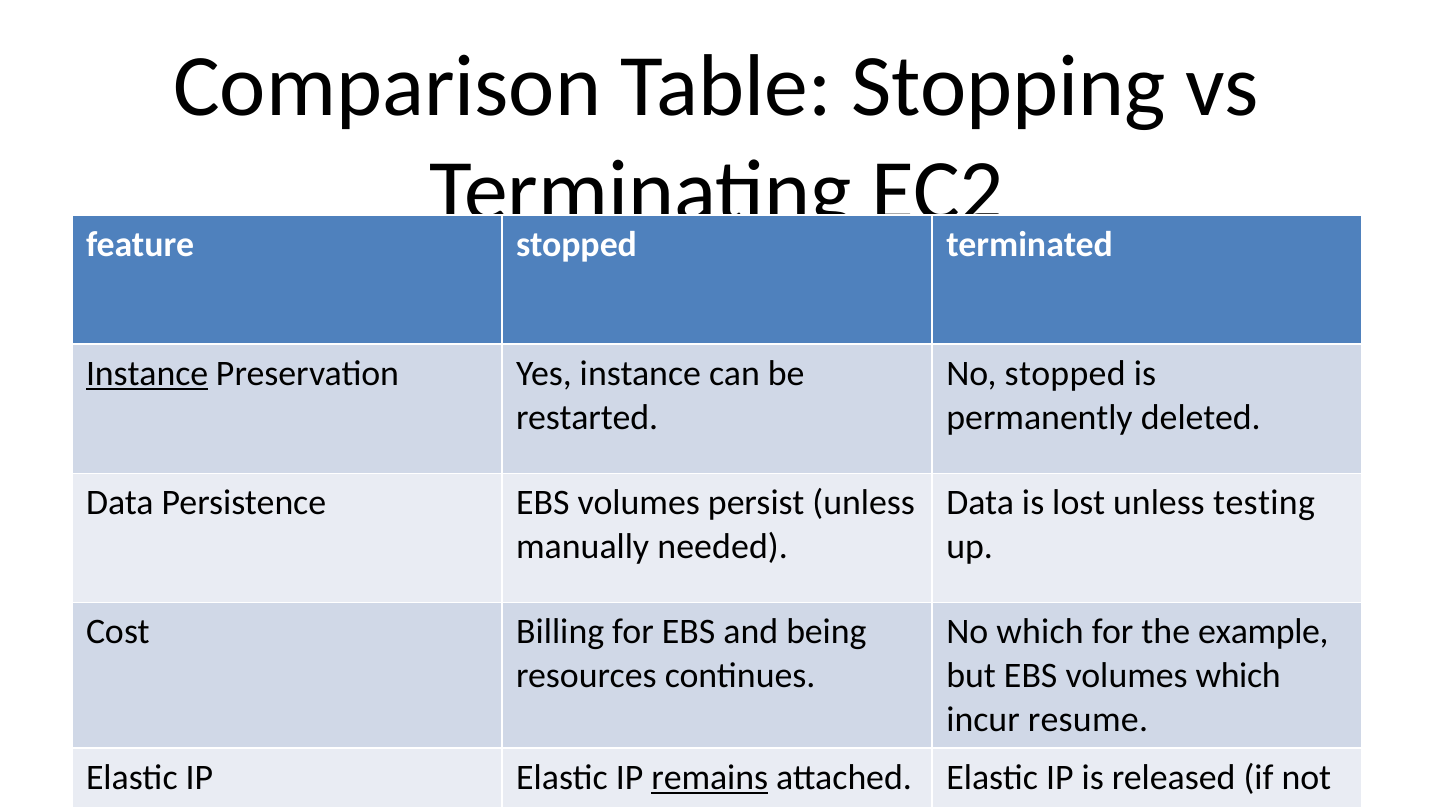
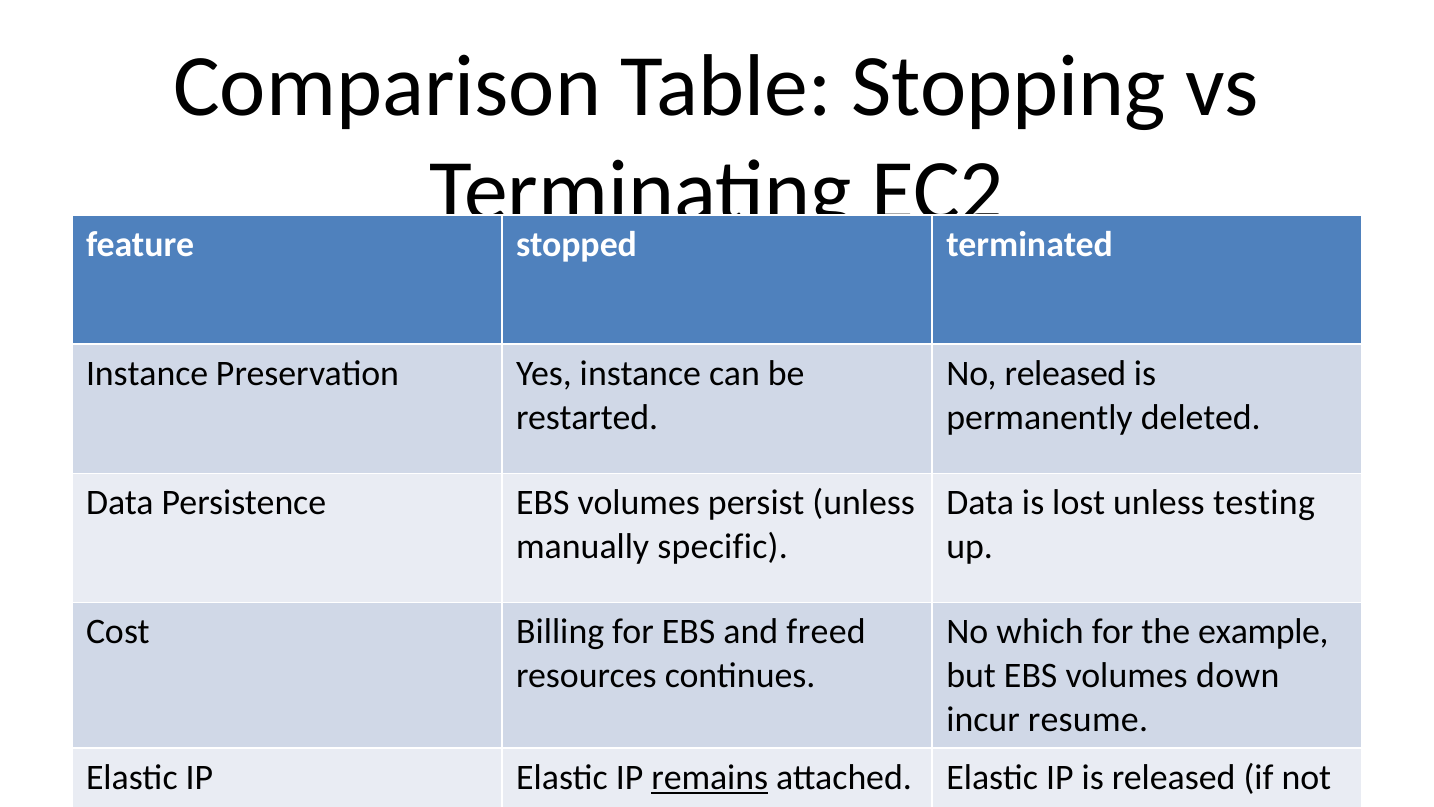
Instance at (147, 374) underline: present -> none
No stopped: stopped -> released
needed: needed -> specific
being: being -> freed
volumes which: which -> down
